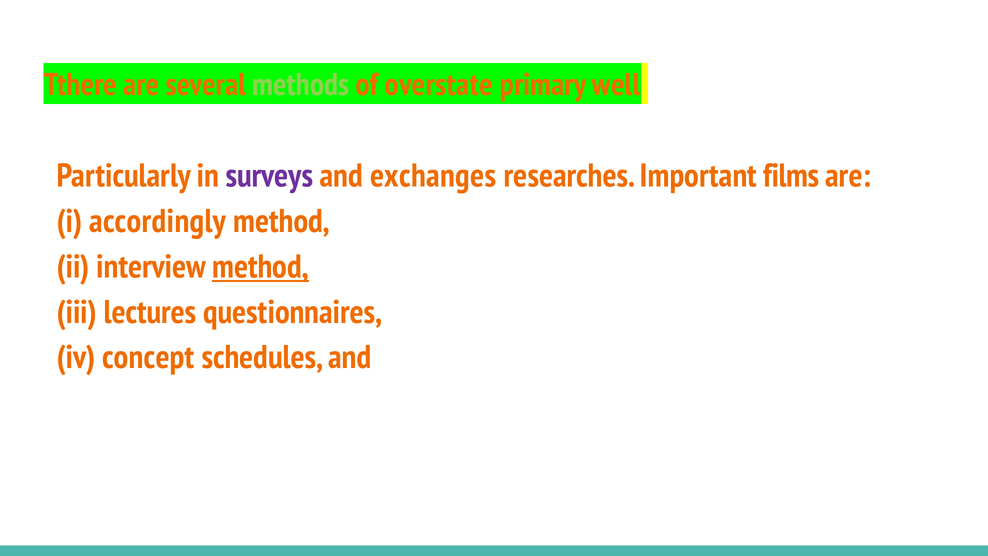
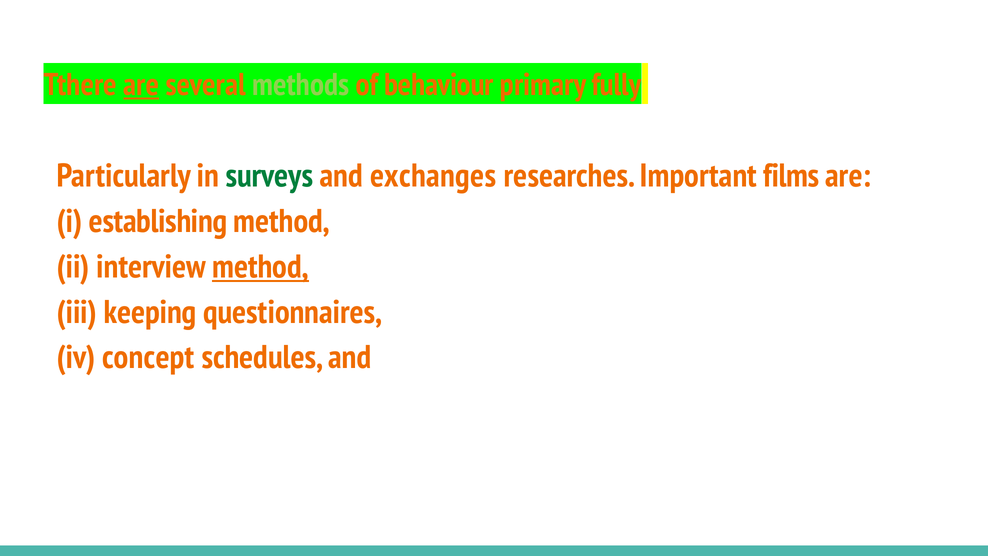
are at (141, 85) underline: none -> present
overstate: overstate -> behaviour
well: well -> fully
surveys colour: purple -> green
accordingly: accordingly -> establishing
lectures: lectures -> keeping
